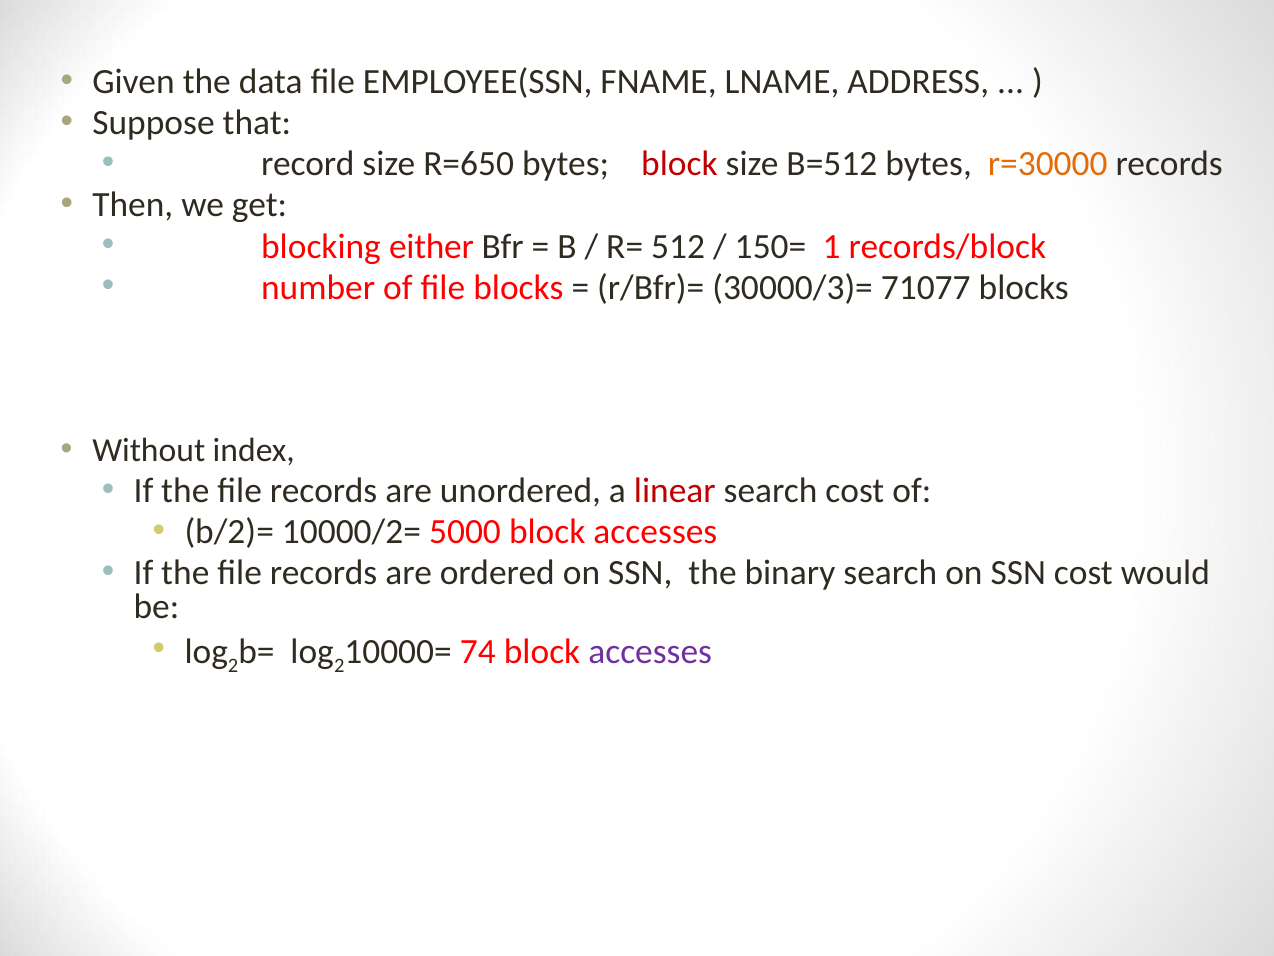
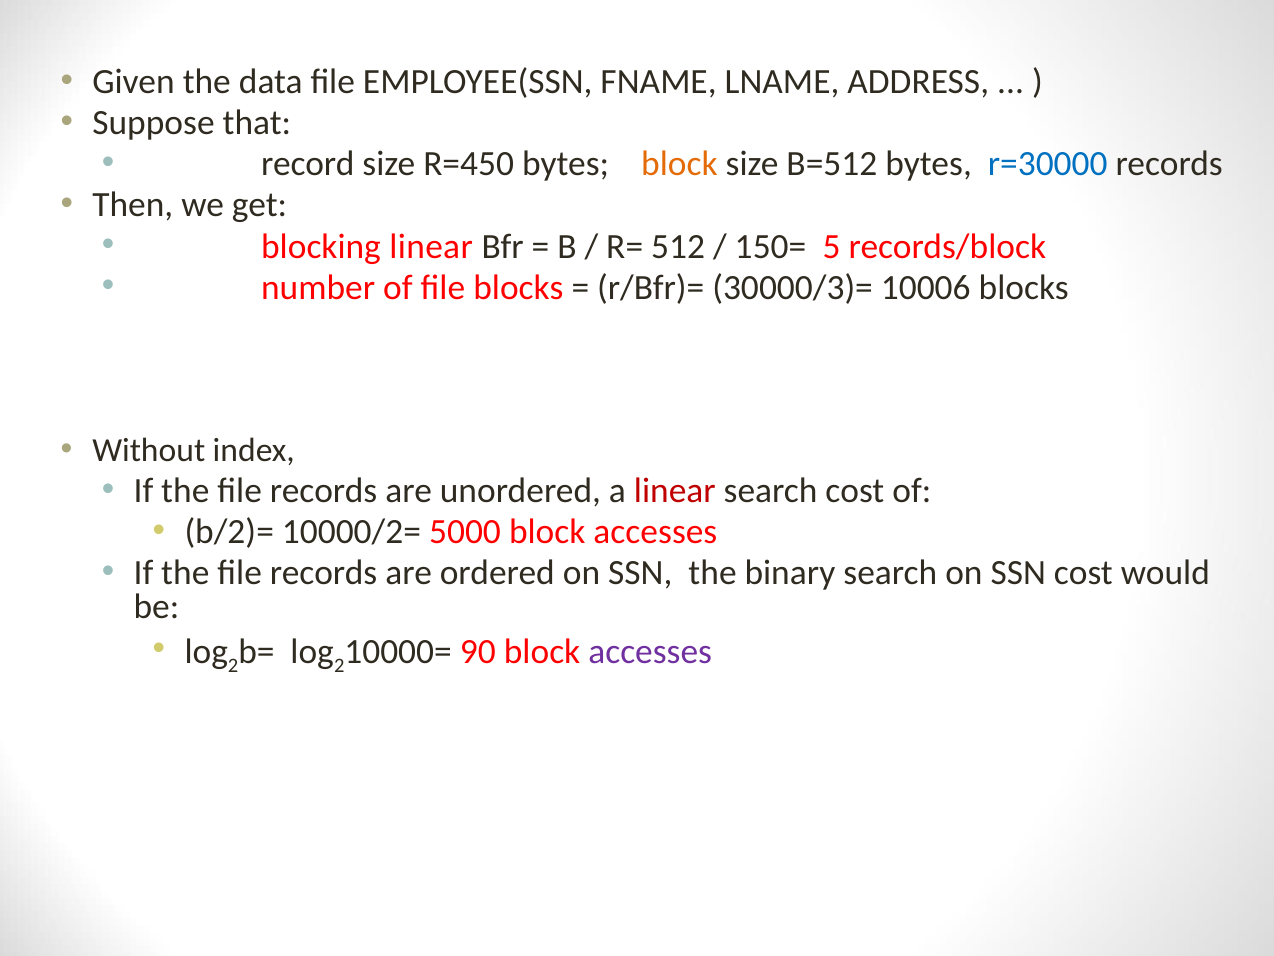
R=650: R=650 -> R=450
block at (679, 164) colour: red -> orange
r=30000 colour: orange -> blue
blocking either: either -> linear
1: 1 -> 5
71077: 71077 -> 10006
74: 74 -> 90
